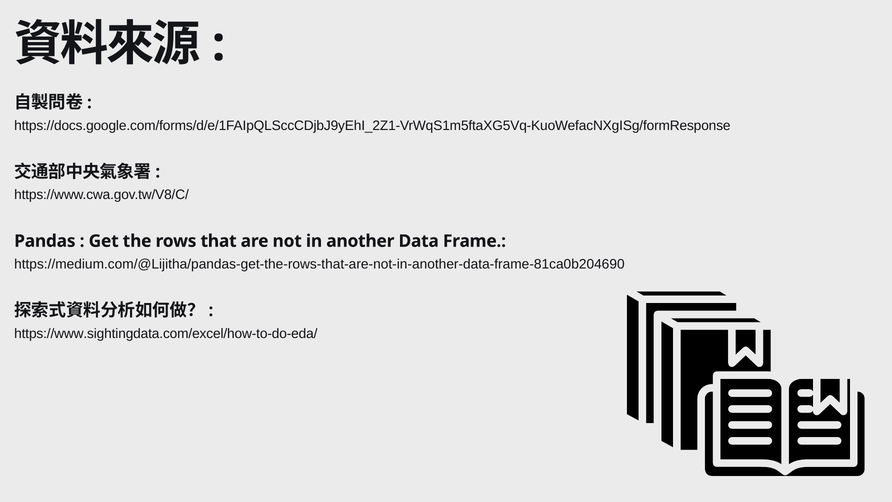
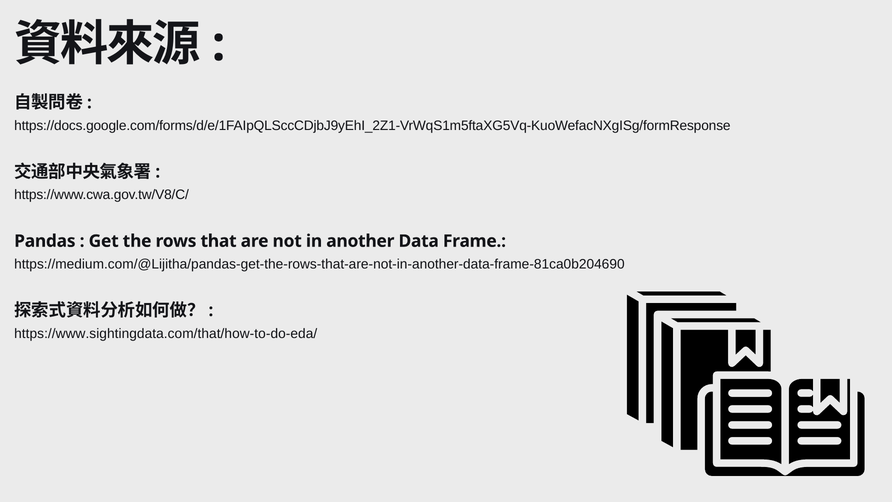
https://www.sightingdata.com/excel/how-to-do-eda/: https://www.sightingdata.com/excel/how-to-do-eda/ -> https://www.sightingdata.com/that/how-to-do-eda/
